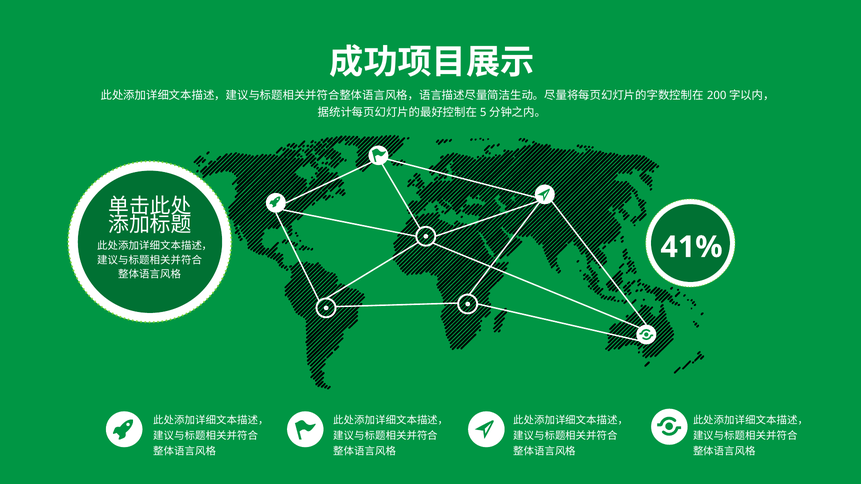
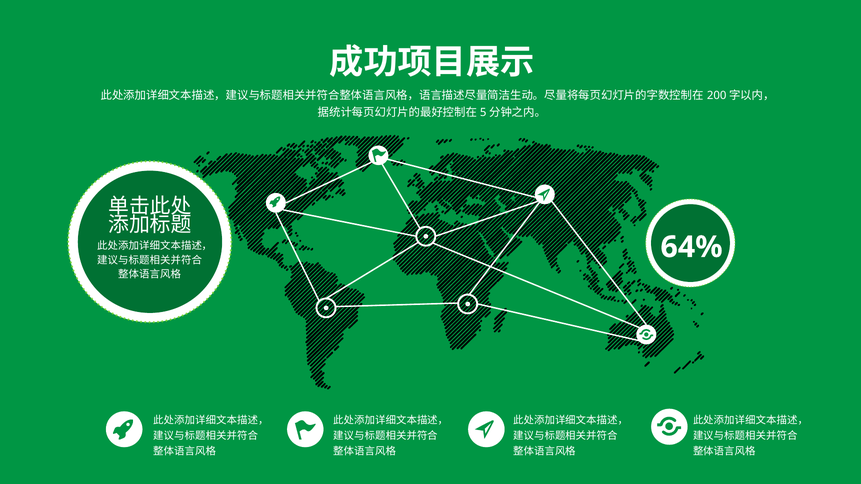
41%: 41% -> 64%
